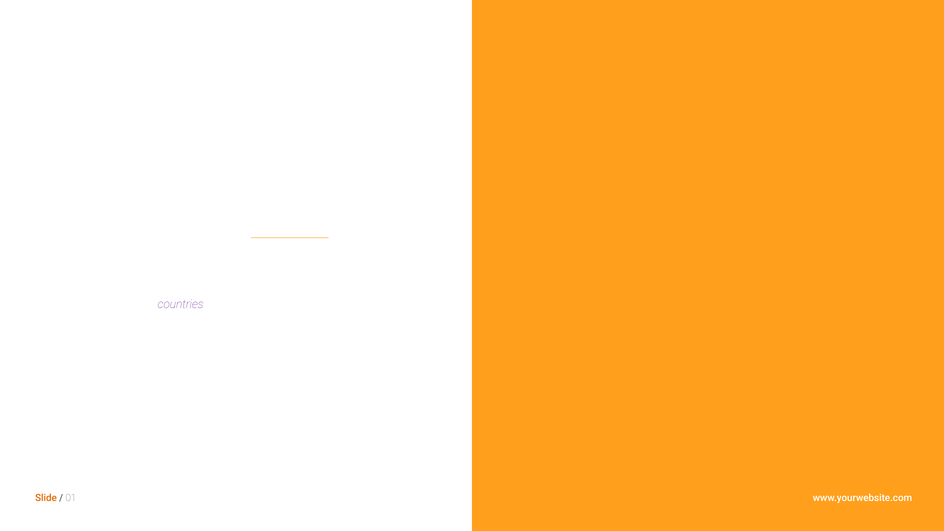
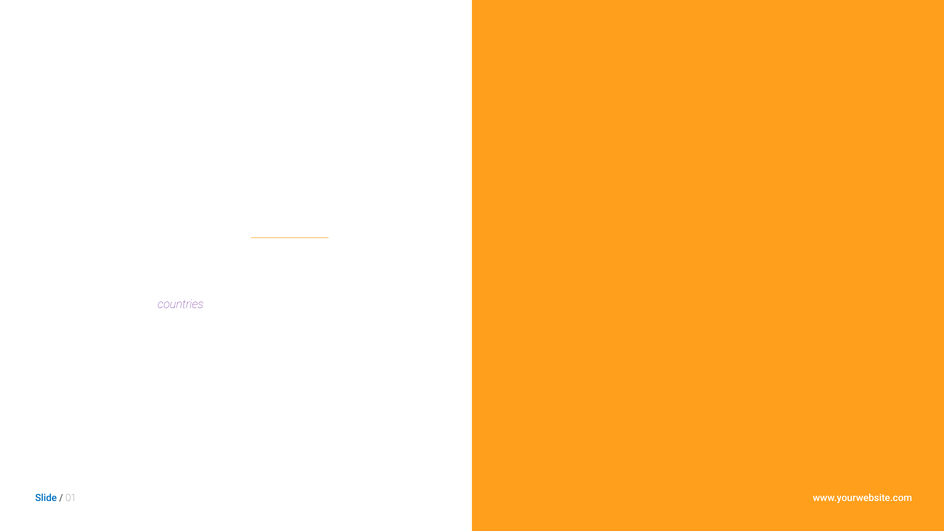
Slide at (46, 498) colour: orange -> blue
